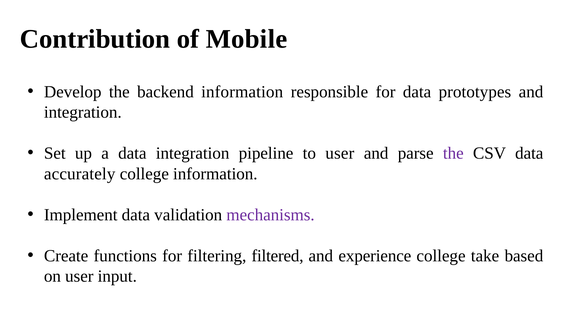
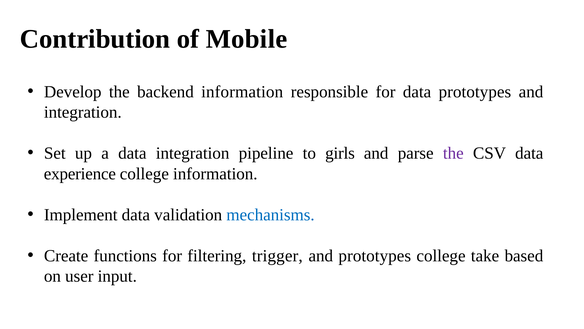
to user: user -> girls
accurately: accurately -> experience
mechanisms colour: purple -> blue
filtered: filtered -> trigger
and experience: experience -> prototypes
